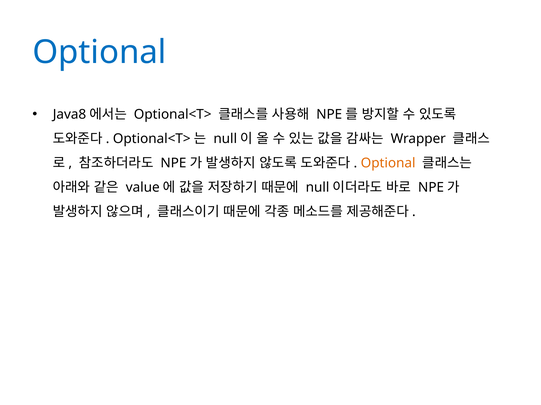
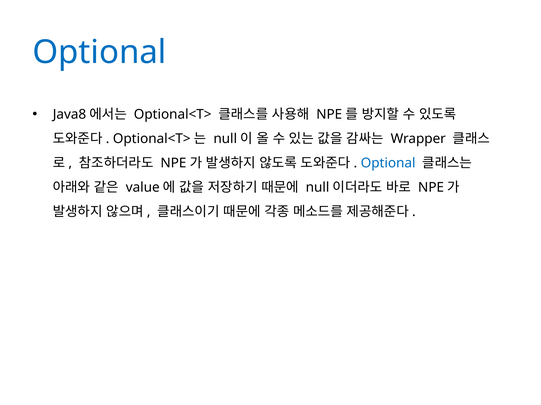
Optional at (388, 163) colour: orange -> blue
